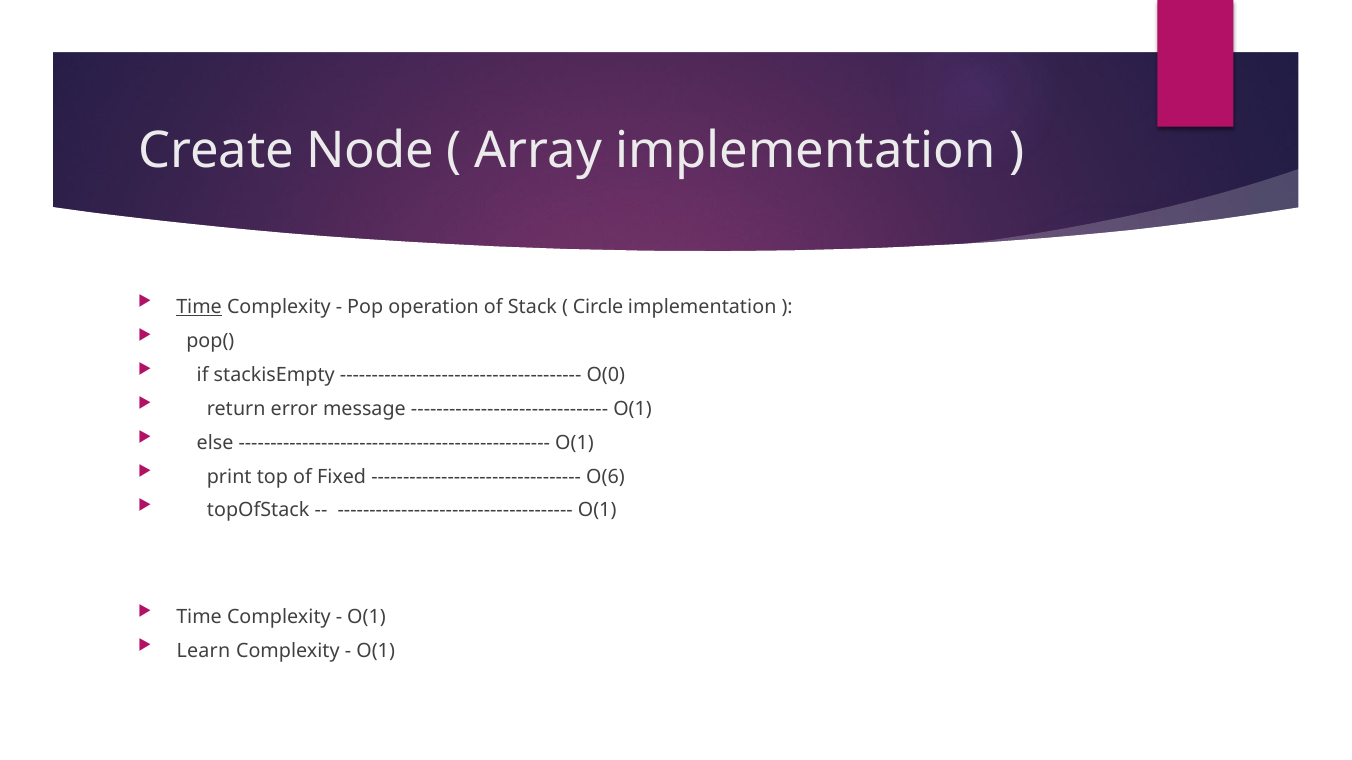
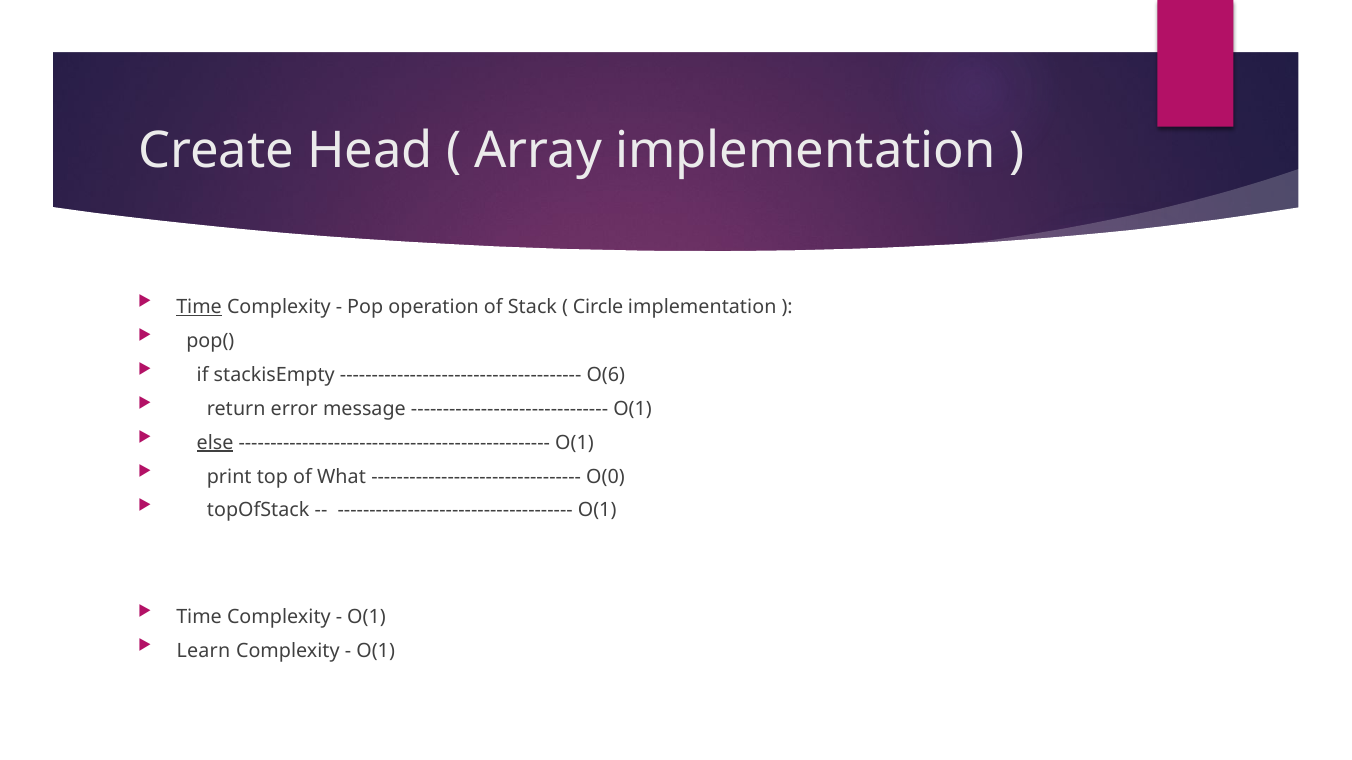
Node: Node -> Head
O(0: O(0 -> O(6
else underline: none -> present
Fixed: Fixed -> What
O(6: O(6 -> O(0
